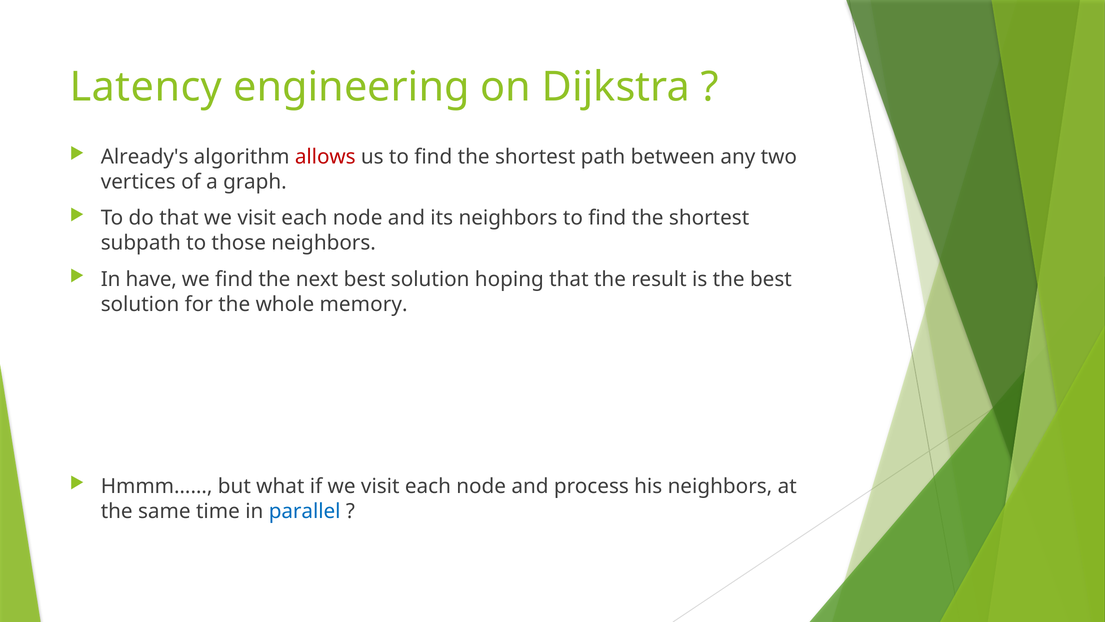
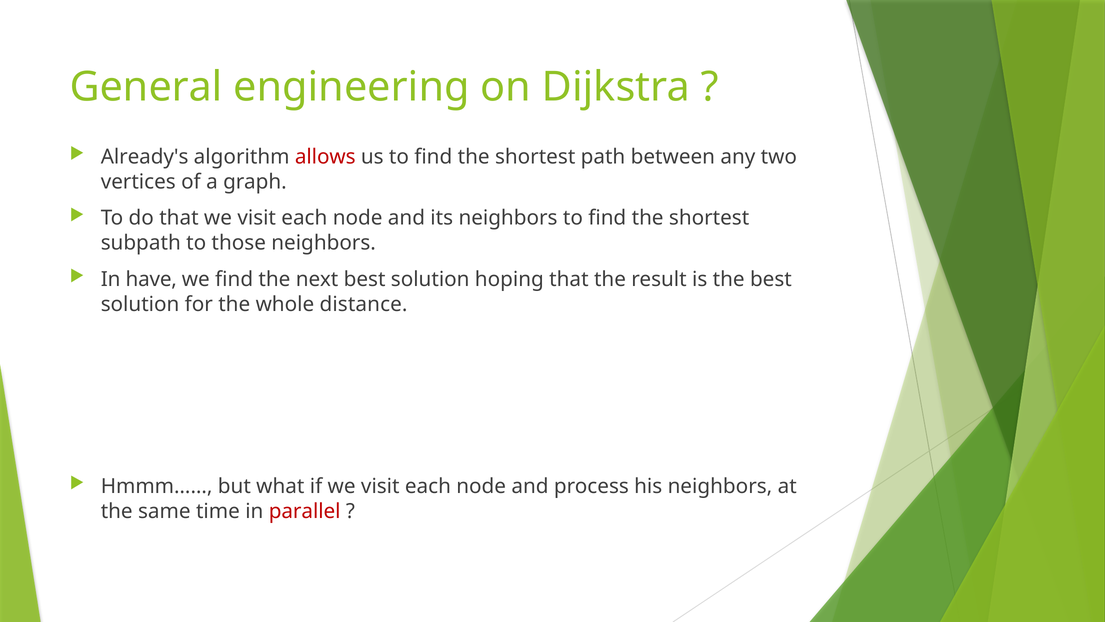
Latency: Latency -> General
memory: memory -> distance
parallel colour: blue -> red
